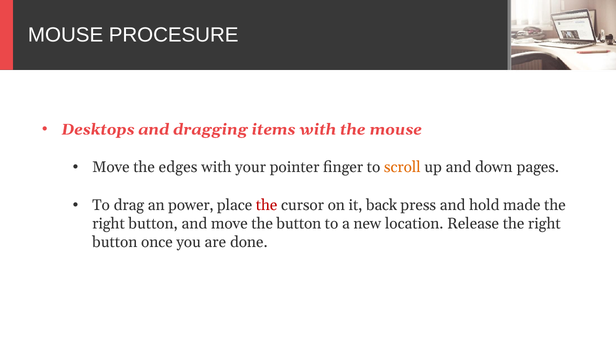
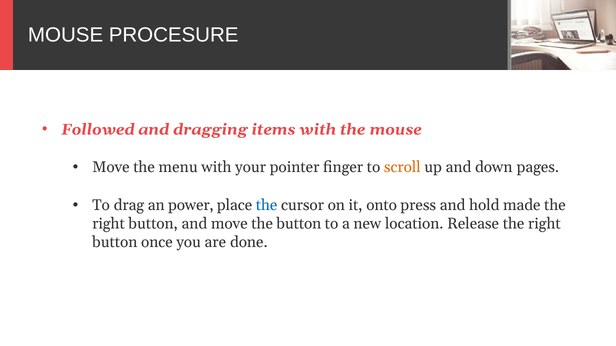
Desktops: Desktops -> Followed
edges: edges -> menu
the at (267, 206) colour: red -> blue
back: back -> onto
